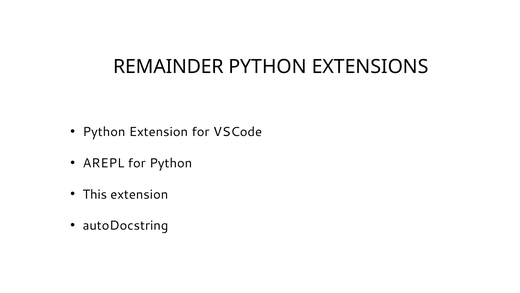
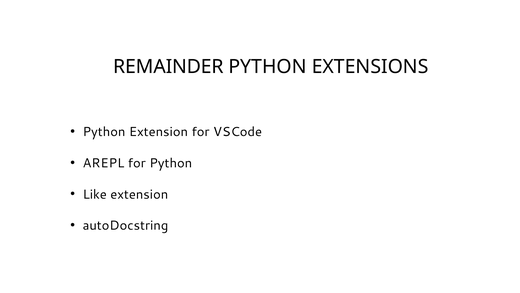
This: This -> Like
